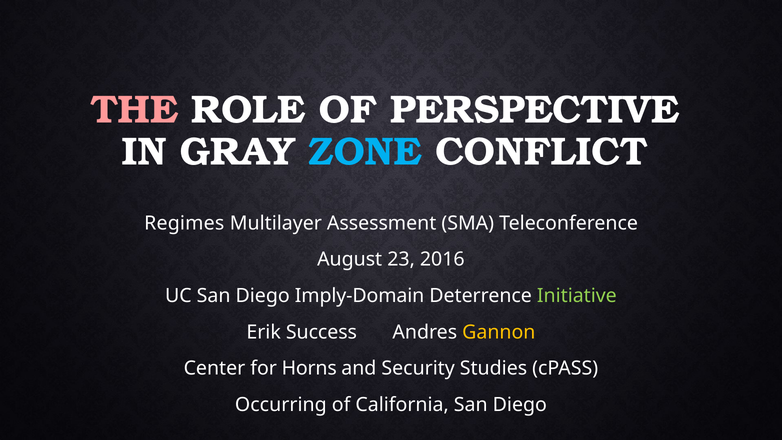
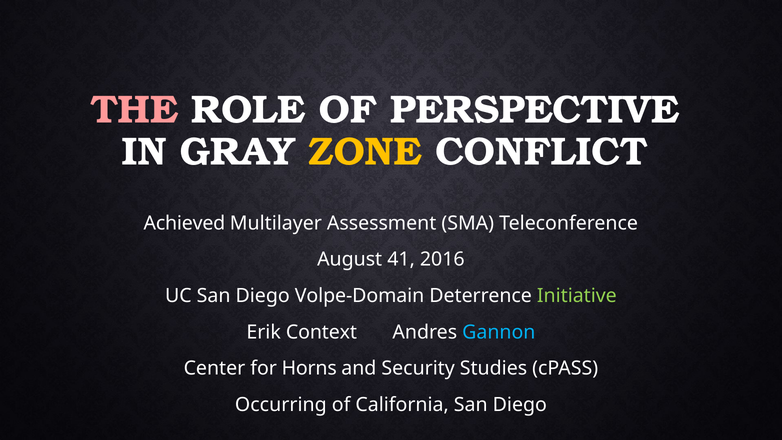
ZONE colour: light blue -> yellow
Regimes: Regimes -> Achieved
23: 23 -> 41
Imply-Domain: Imply-Domain -> Volpe-Domain
Success: Success -> Context
Gannon colour: yellow -> light blue
